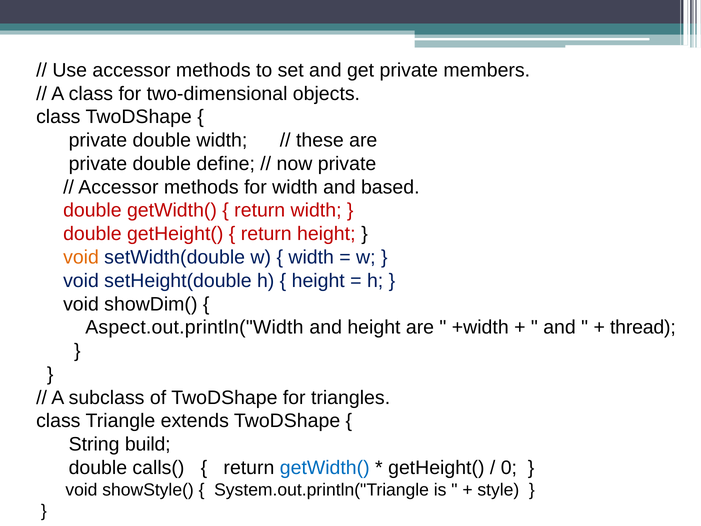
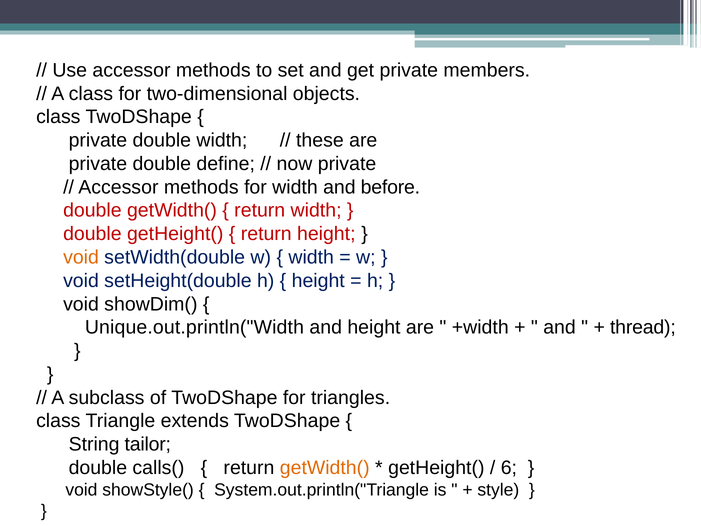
based: based -> before
Aspect.out.println("Width: Aspect.out.println("Width -> Unique.out.println("Width
build: build -> tailor
getWidth( at (325, 468) colour: blue -> orange
0: 0 -> 6
